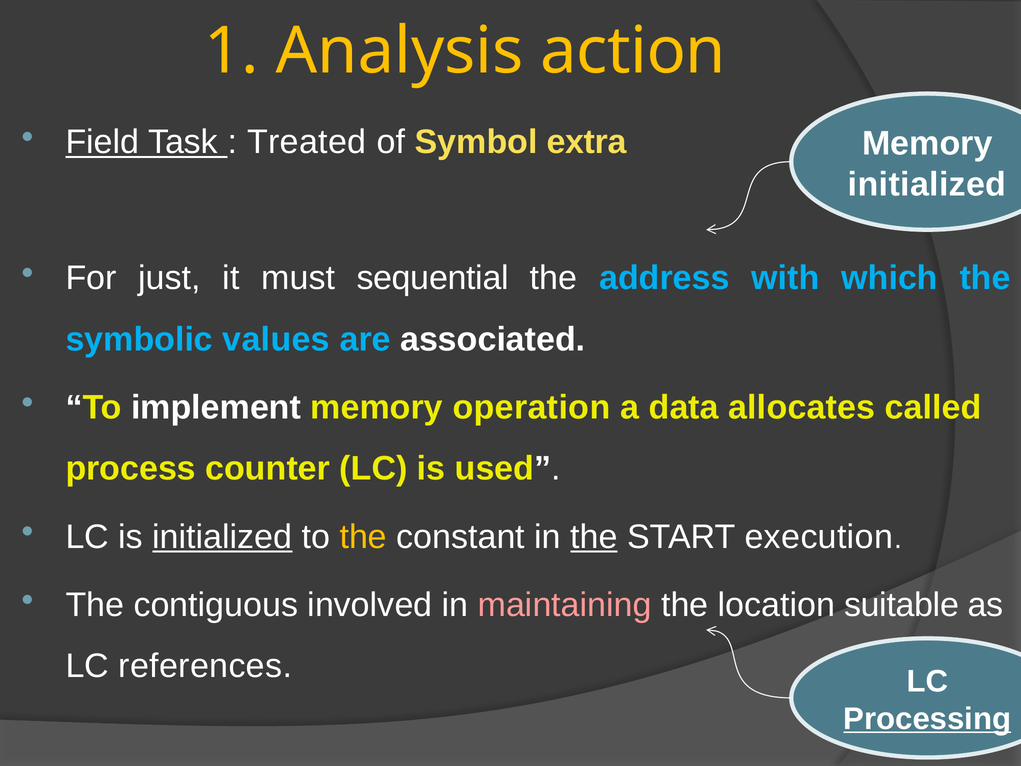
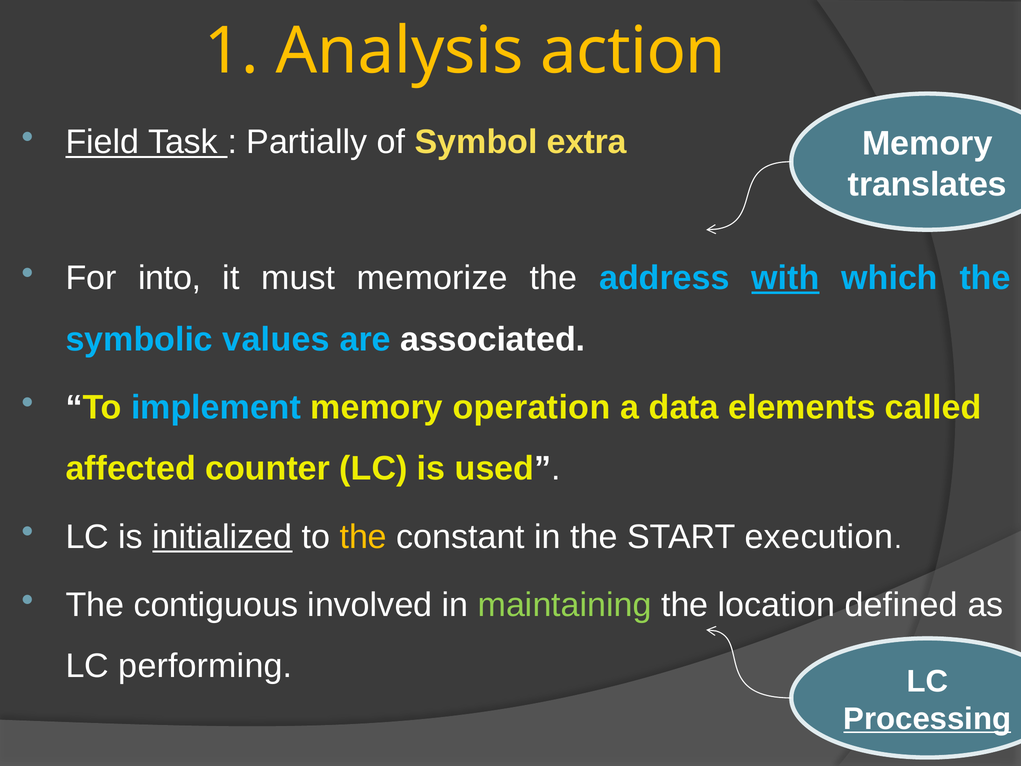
Treated: Treated -> Partially
initialized at (927, 184): initialized -> translates
just: just -> into
sequential: sequential -> memorize
with underline: none -> present
implement colour: white -> light blue
allocates: allocates -> elements
process: process -> affected
the at (594, 537) underline: present -> none
maintaining colour: pink -> light green
suitable: suitable -> defined
references: references -> performing
